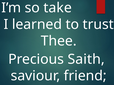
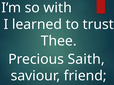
take: take -> with
